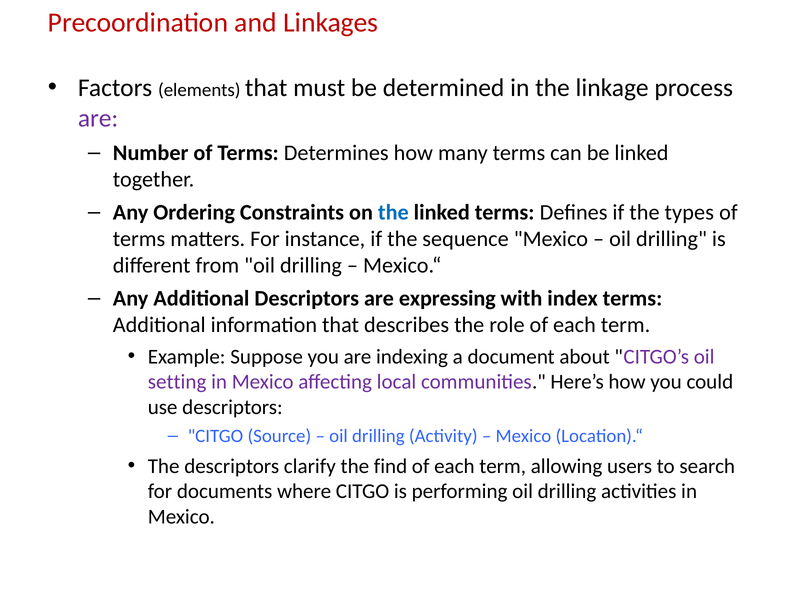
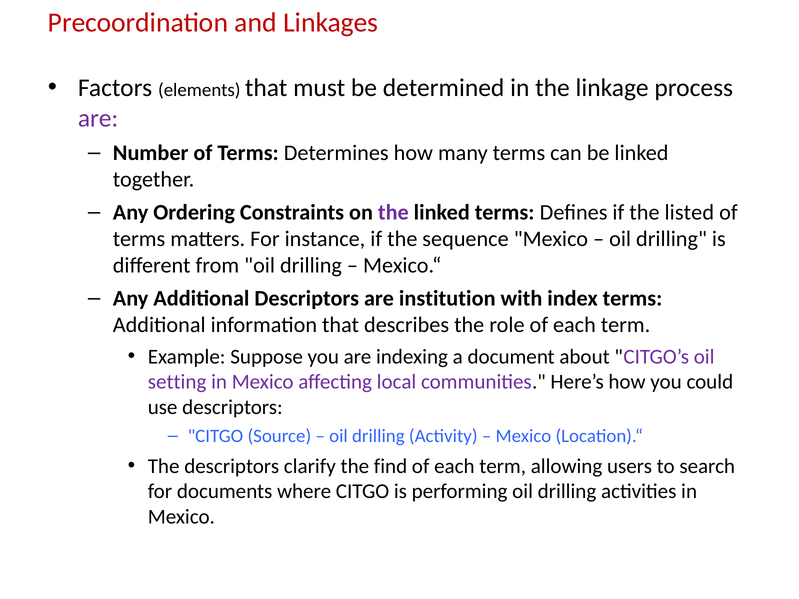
the at (393, 212) colour: blue -> purple
types: types -> listed
expressing: expressing -> institution
